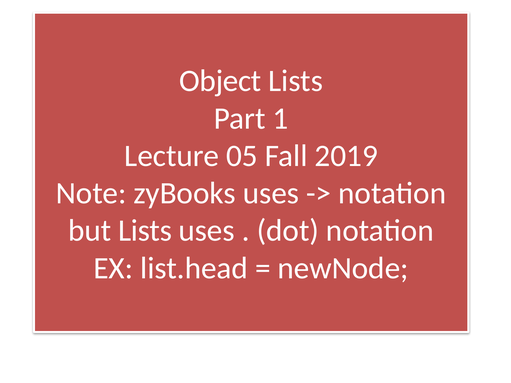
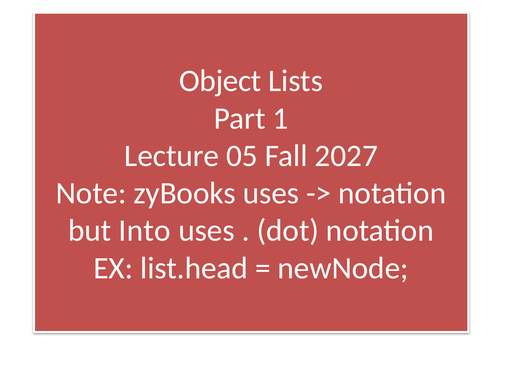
2019: 2019 -> 2027
but Lists: Lists -> Into
